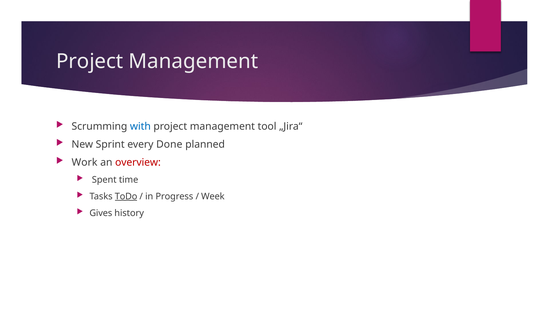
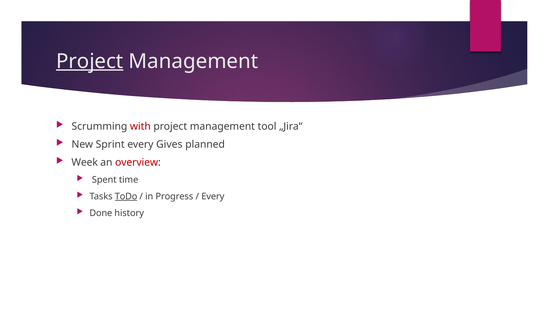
Project at (90, 61) underline: none -> present
with colour: blue -> red
Done: Done -> Gives
Work: Work -> Week
Week at (213, 196): Week -> Every
Gives: Gives -> Done
